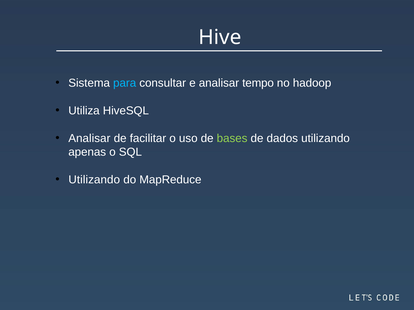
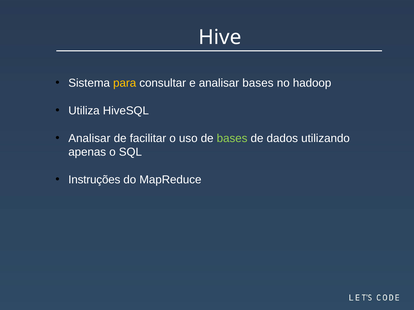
para colour: light blue -> yellow
analisar tempo: tempo -> bases
Utilizando at (94, 180): Utilizando -> Instruções
